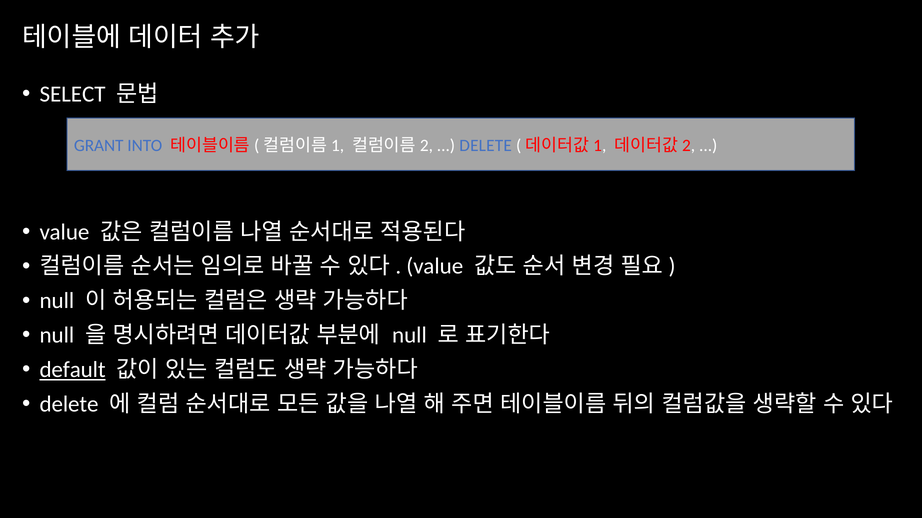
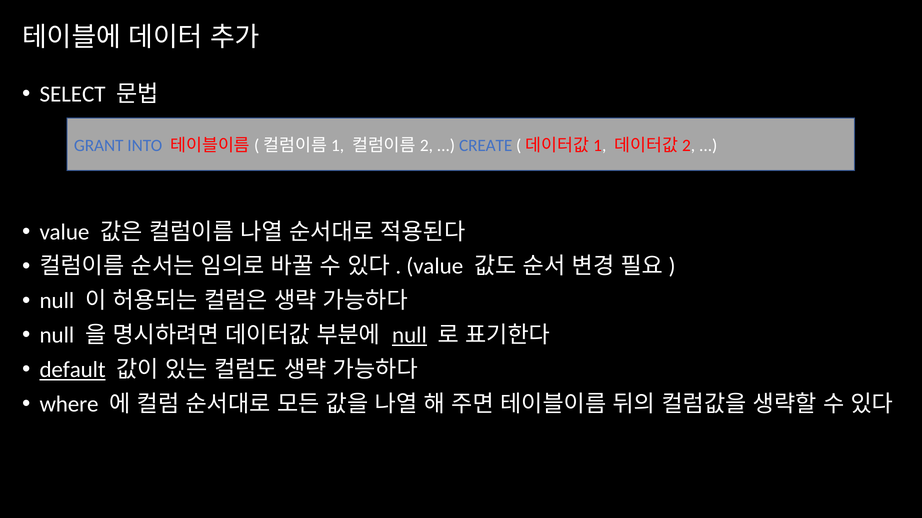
DELETE at (486, 146): DELETE -> CREATE
null at (409, 336) underline: none -> present
delete at (69, 405): delete -> where
